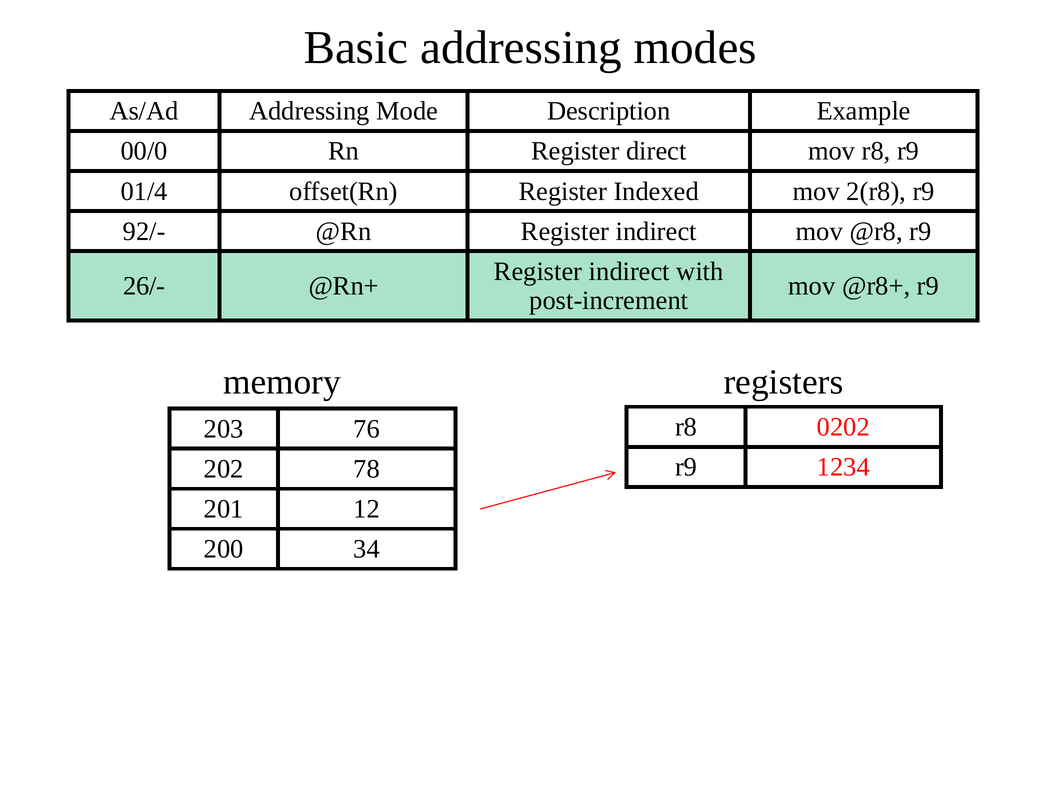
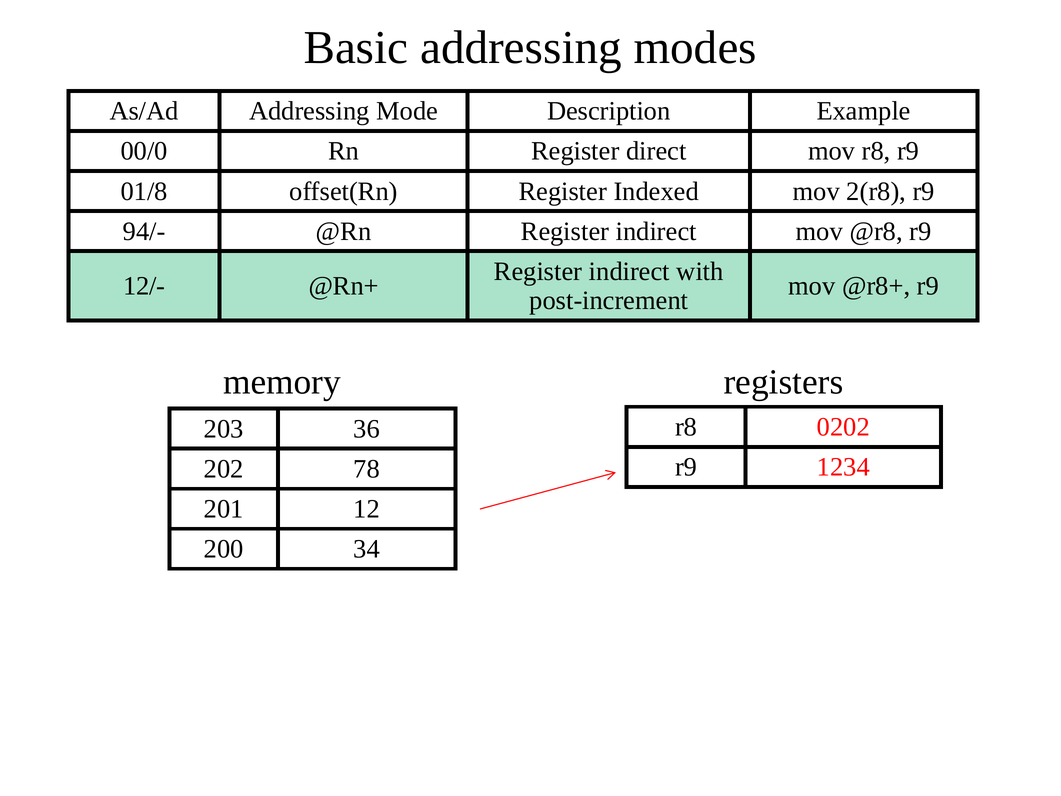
01/4: 01/4 -> 01/8
92/-: 92/- -> 94/-
26/-: 26/- -> 12/-
76: 76 -> 36
